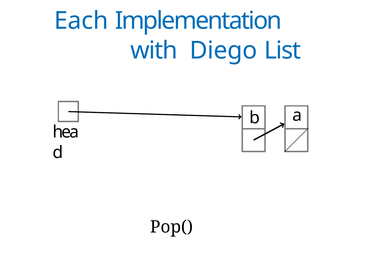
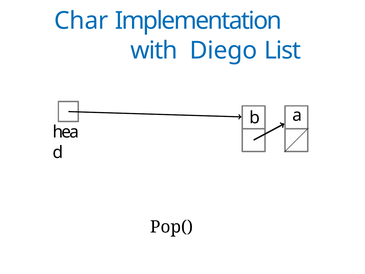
Each: Each -> Char
